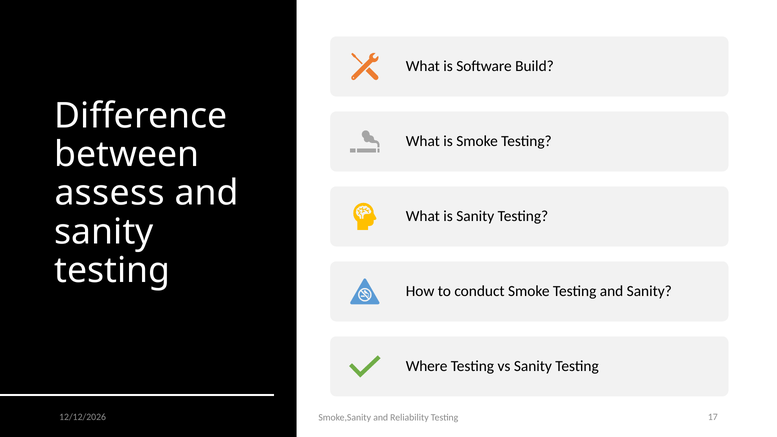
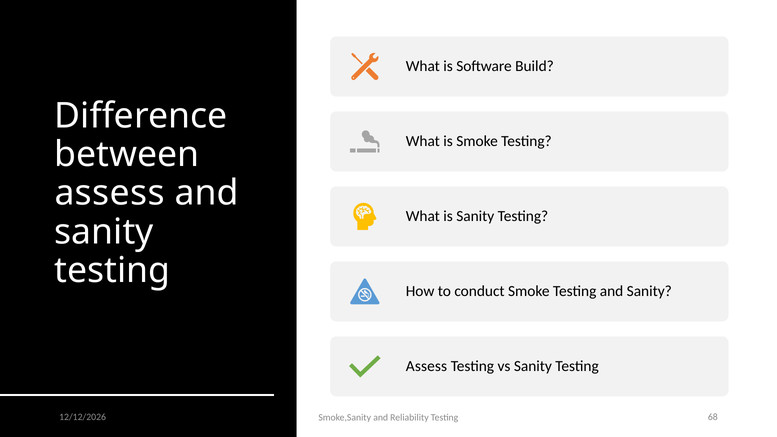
Where at (427, 366): Where -> Assess
17: 17 -> 68
